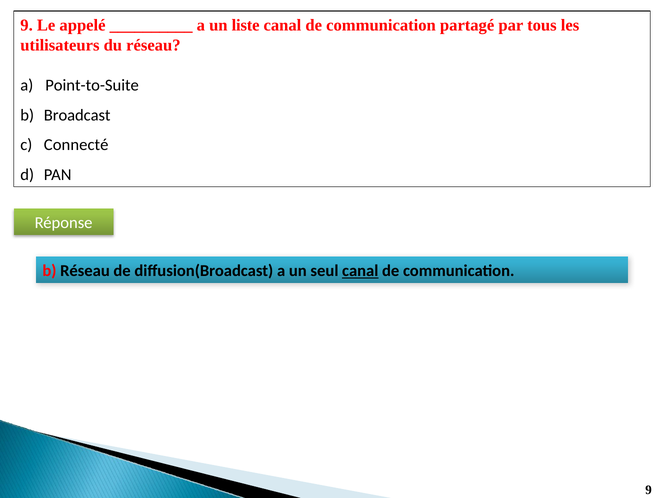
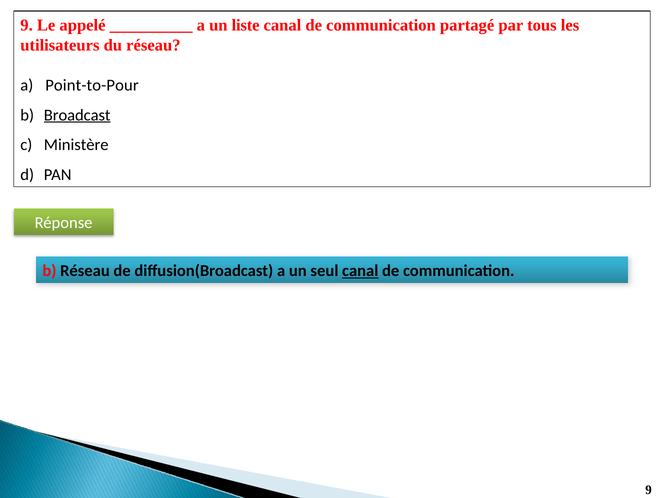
Point-to-Suite: Point-to-Suite -> Point-to-Pour
Broadcast underline: none -> present
Connecté: Connecté -> Ministère
